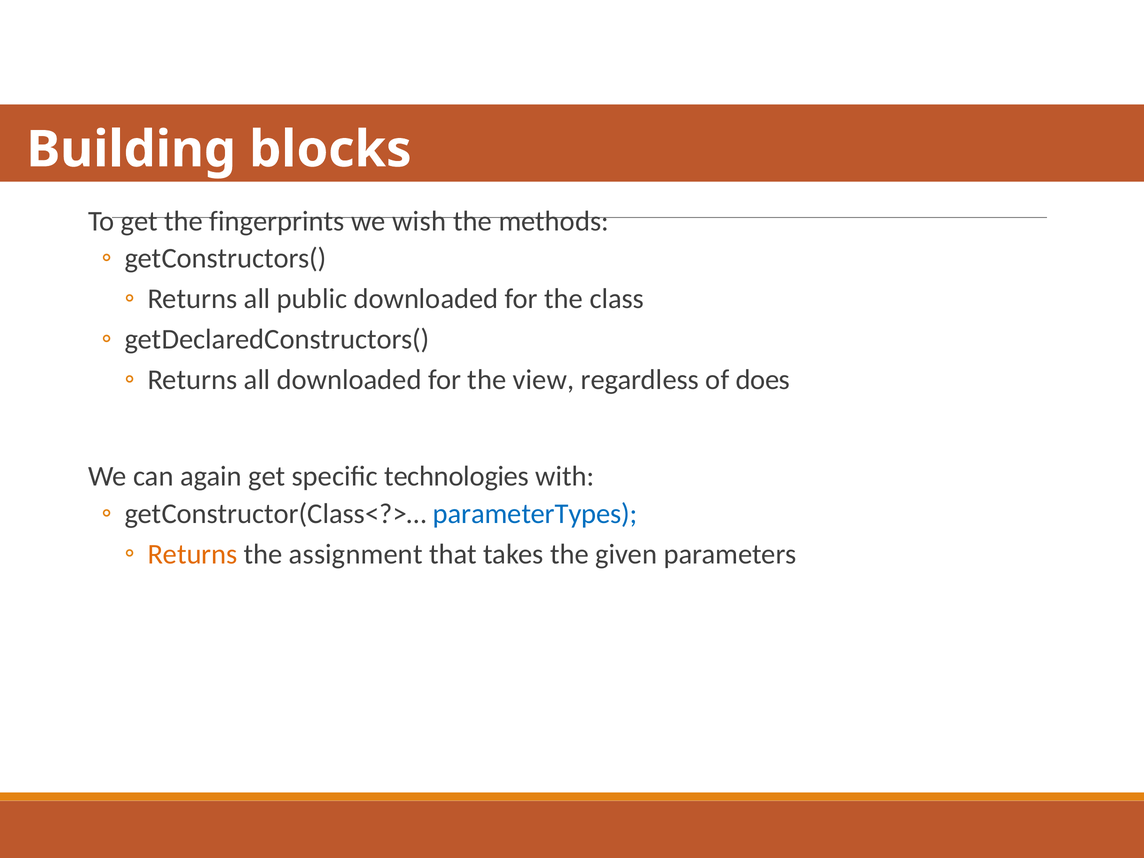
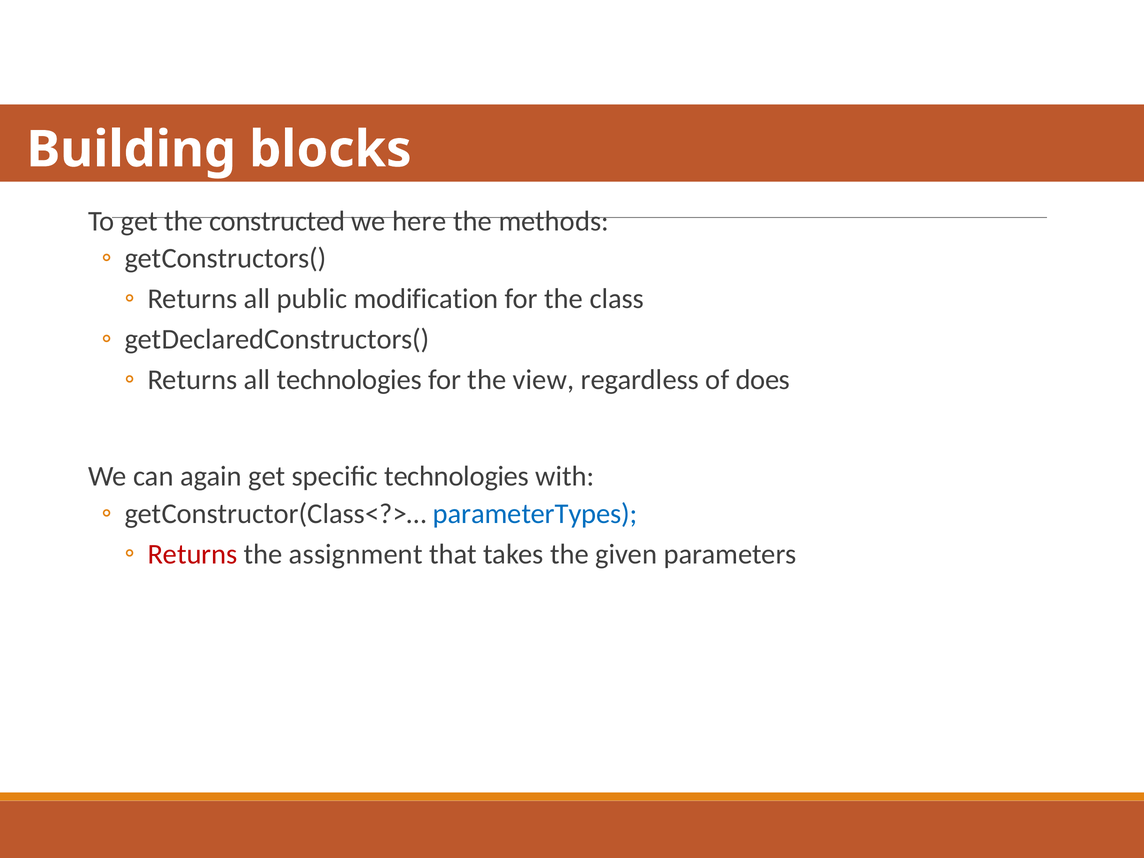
fingerprints: fingerprints -> constructed
wish: wish -> here
public downloaded: downloaded -> modification
all downloaded: downloaded -> technologies
Returns at (192, 554) colour: orange -> red
